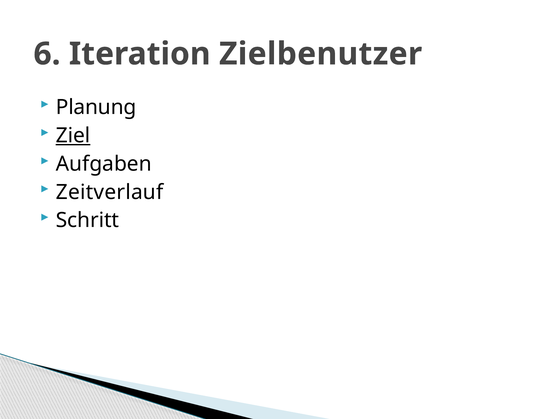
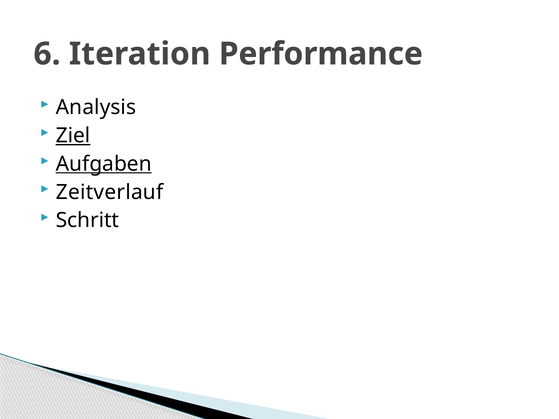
Zielbenutzer: Zielbenutzer -> Performance
Planung: Planung -> Analysis
Aufgaben underline: none -> present
